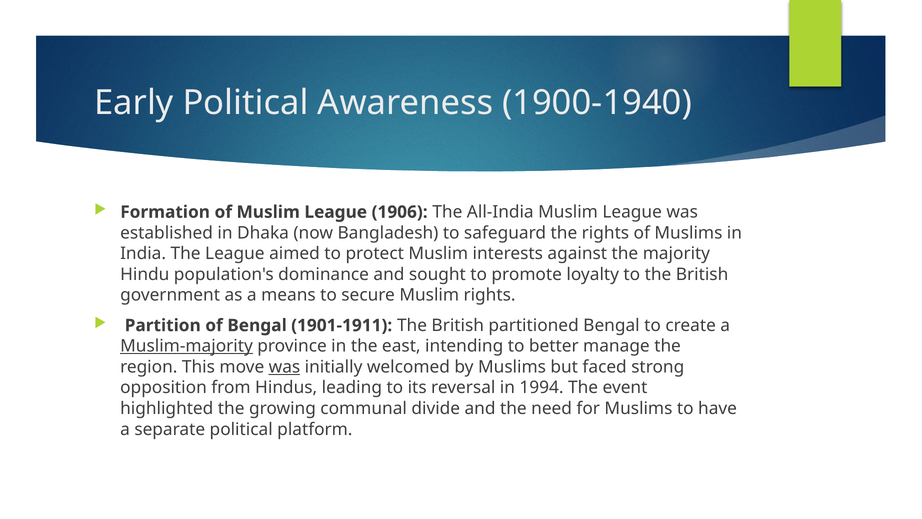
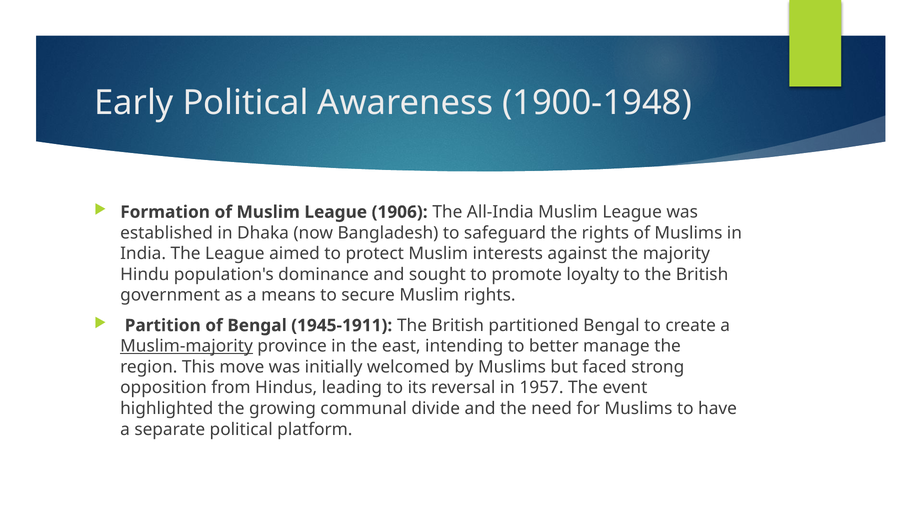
1900-1940: 1900-1940 -> 1900-1948
1901-1911: 1901-1911 -> 1945-1911
was at (284, 367) underline: present -> none
1994: 1994 -> 1957
